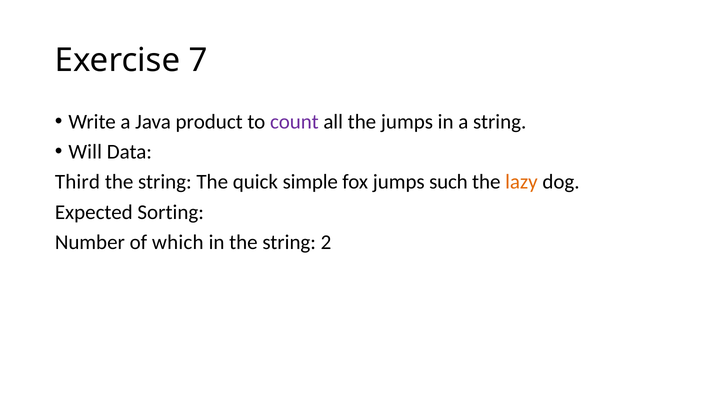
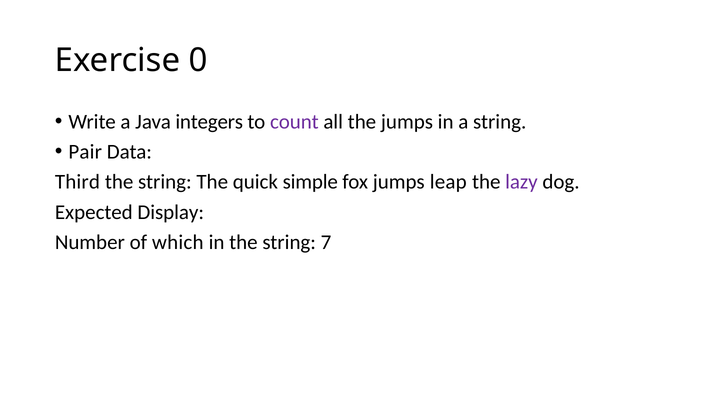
7: 7 -> 0
product: product -> integers
Will: Will -> Pair
such: such -> leap
lazy colour: orange -> purple
Sorting: Sorting -> Display
2: 2 -> 7
